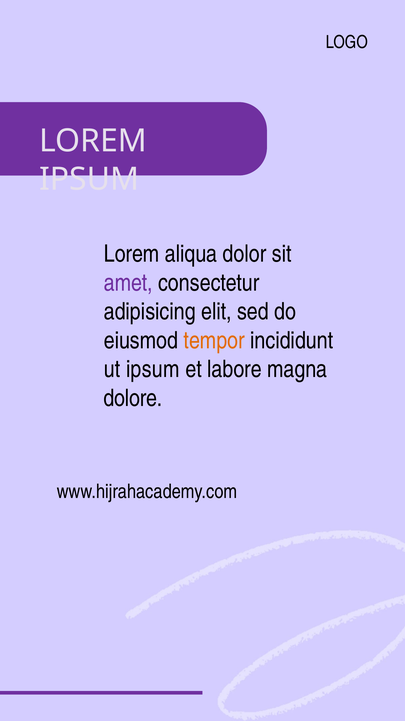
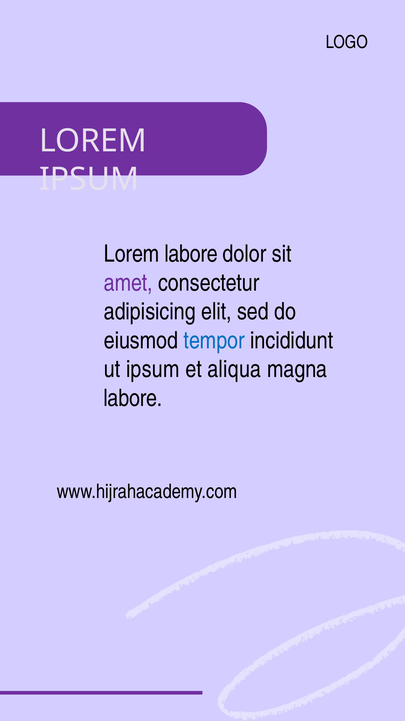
Lorem aliqua: aliqua -> labore
tempor colour: orange -> blue
labore: labore -> aliqua
dolore at (133, 398): dolore -> labore
